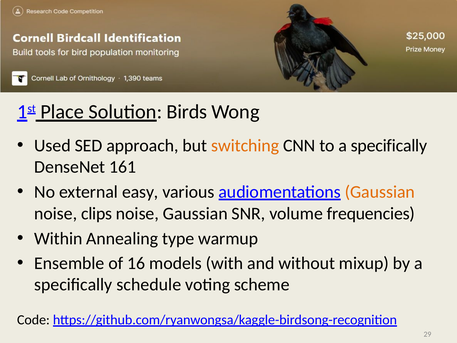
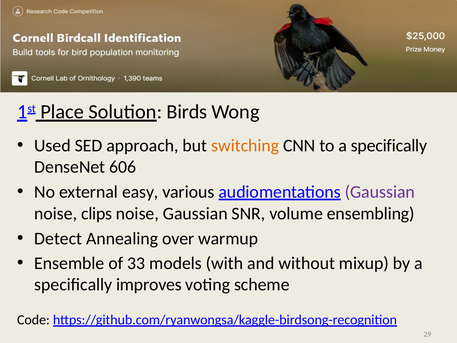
161: 161 -> 606
Gaussian at (380, 192) colour: orange -> purple
frequencies: frequencies -> ensembling
Within: Within -> Detect
type: type -> over
16: 16 -> 33
schedule: schedule -> improves
